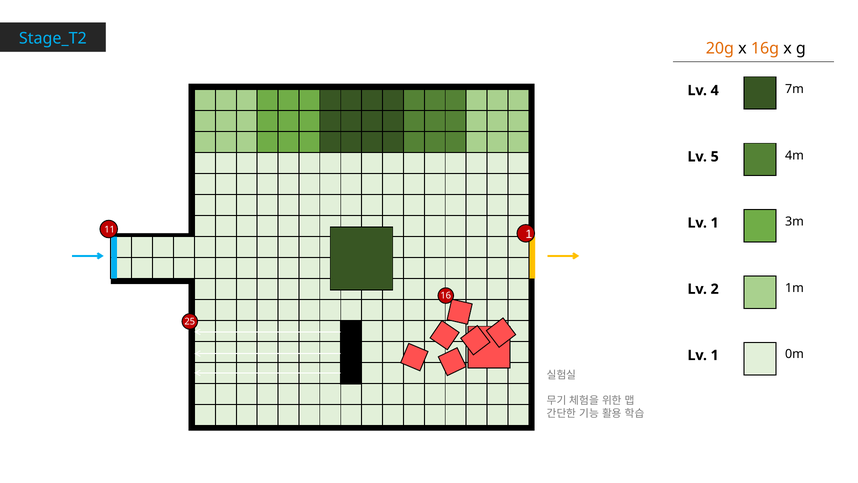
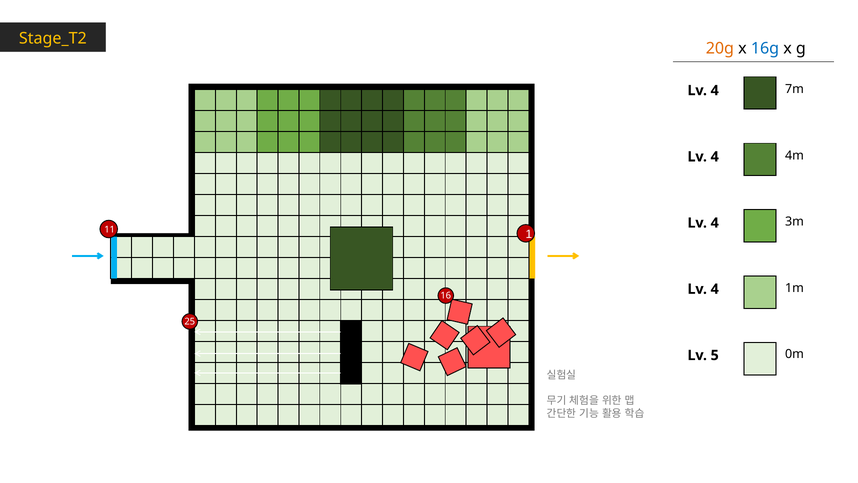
Stage_T2 colour: light blue -> yellow
16g colour: orange -> blue
5 at (715, 157): 5 -> 4
1 at (715, 223): 1 -> 4
2 at (715, 289): 2 -> 4
1 at (715, 355): 1 -> 5
